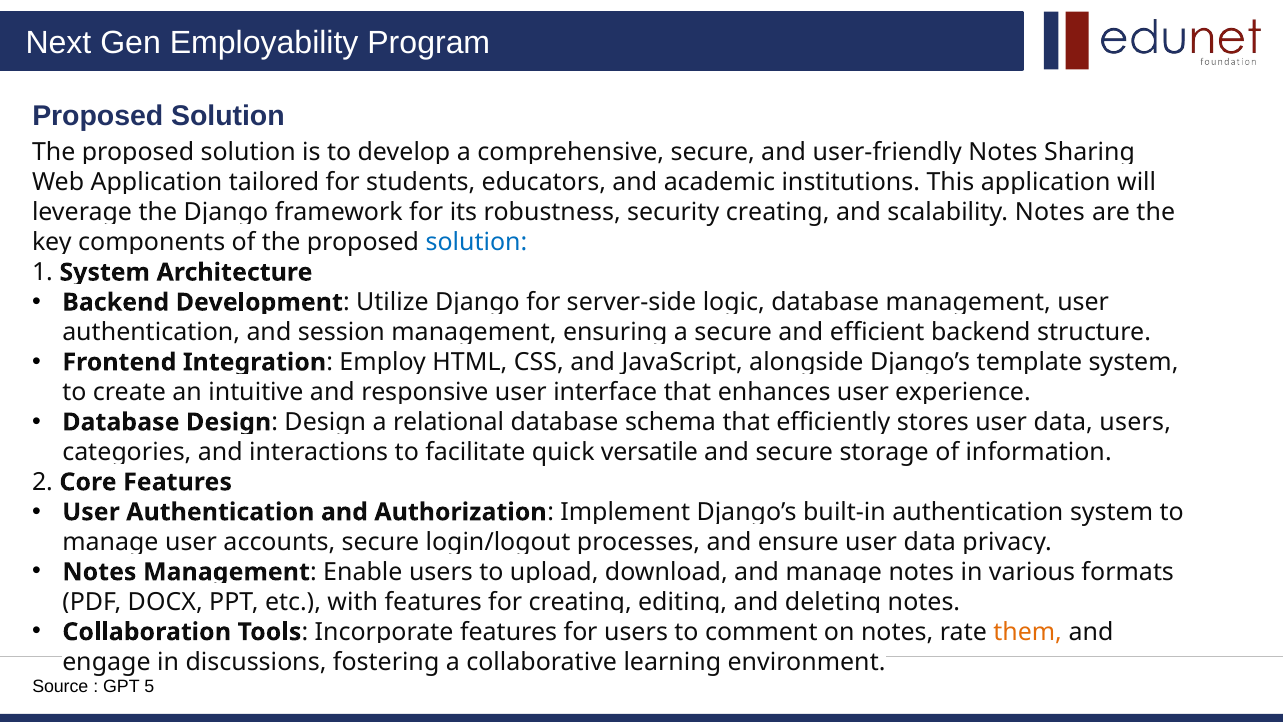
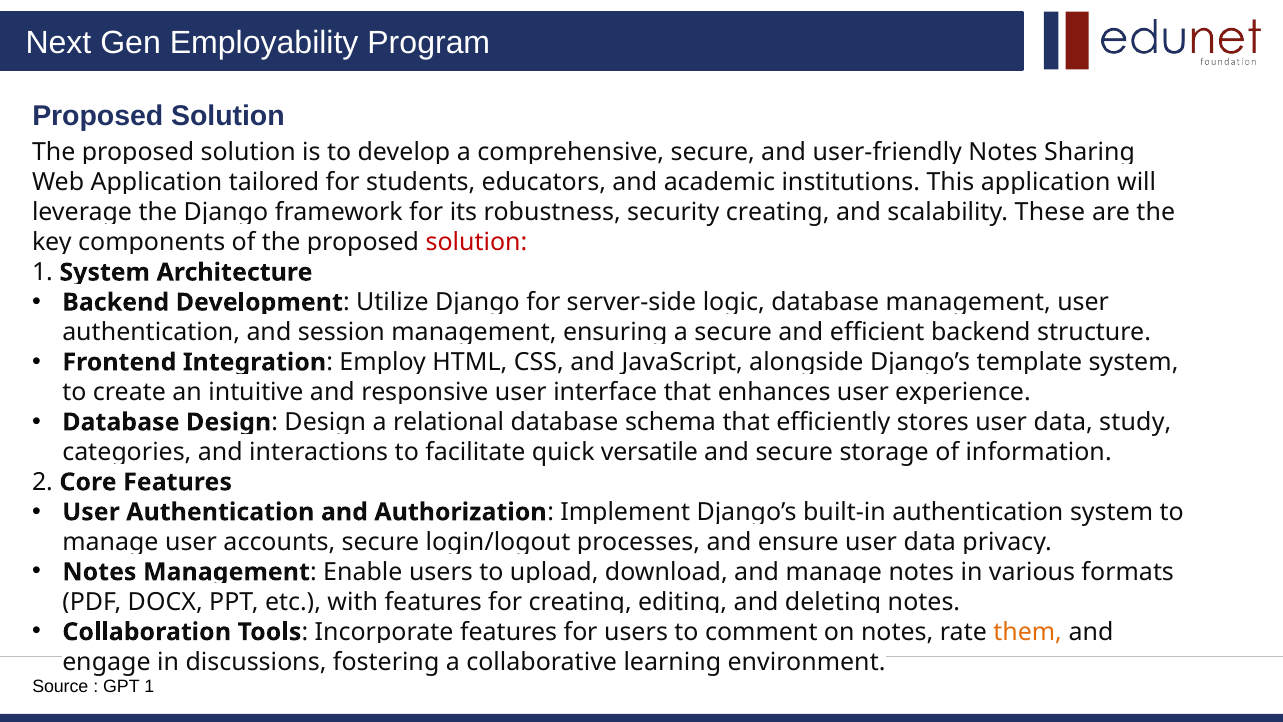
scalability Notes: Notes -> These
solution at (476, 242) colour: blue -> red
users at (1135, 422): users -> study
GPT 5: 5 -> 1
